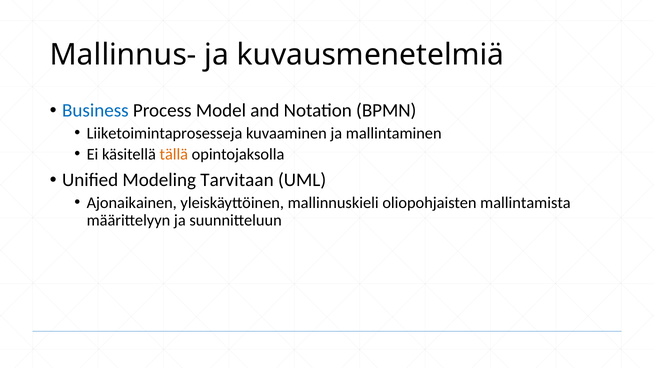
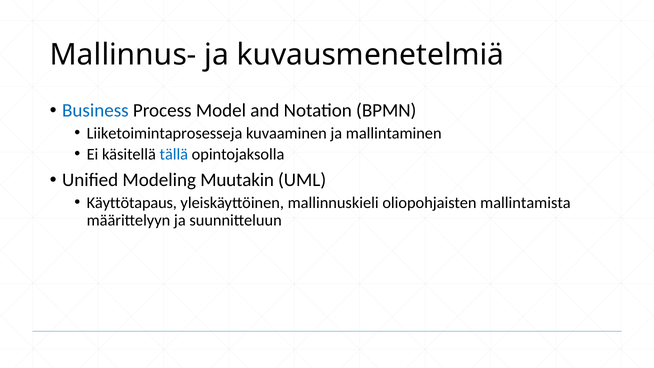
tällä colour: orange -> blue
Tarvitaan: Tarvitaan -> Muutakin
Ajonaikainen: Ajonaikainen -> Käyttötapaus
